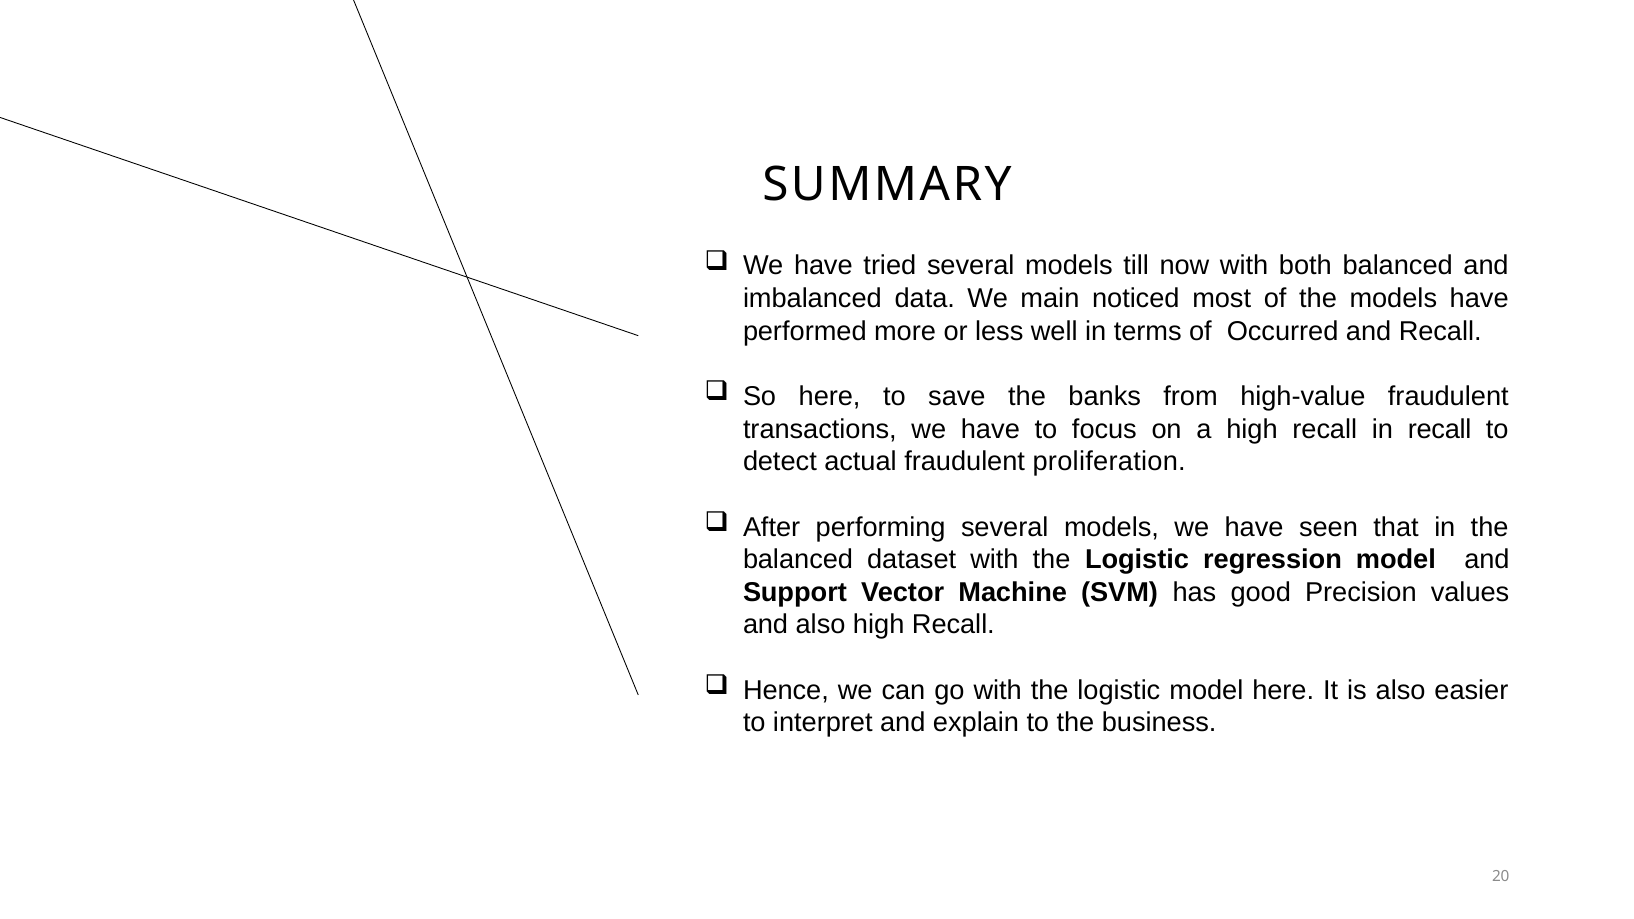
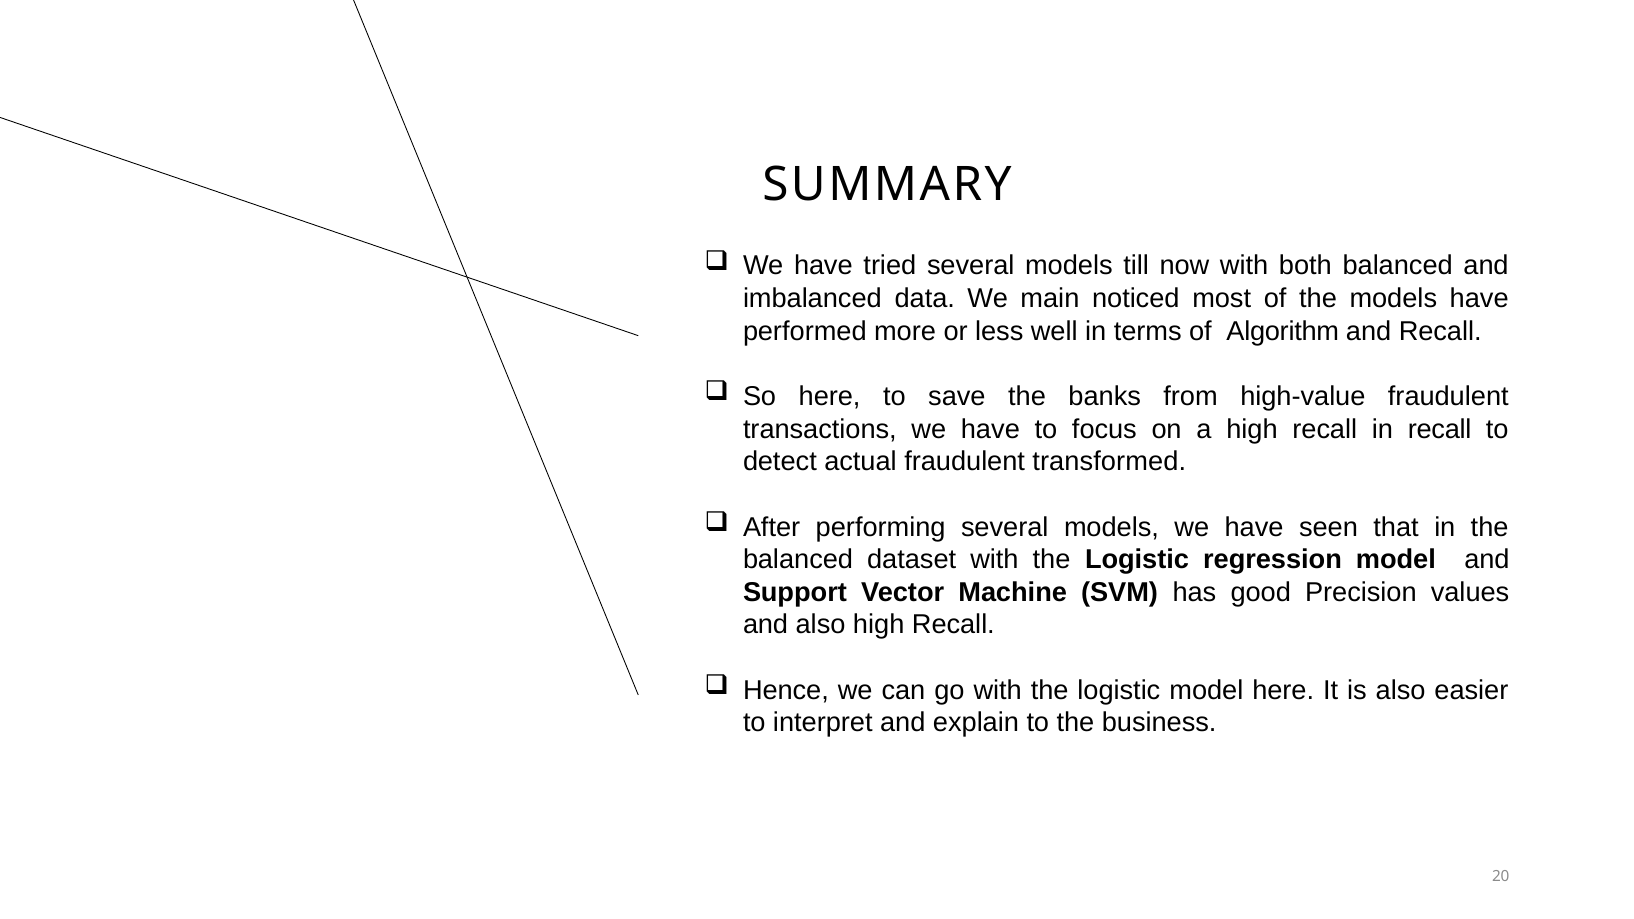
Occurred: Occurred -> Algorithm
proliferation: proliferation -> transformed
